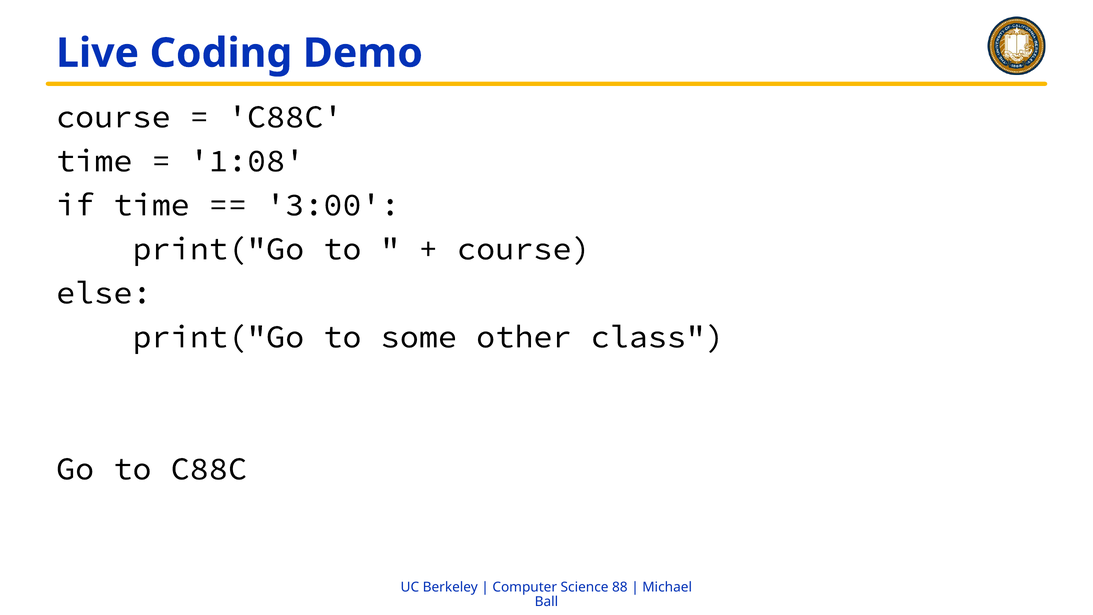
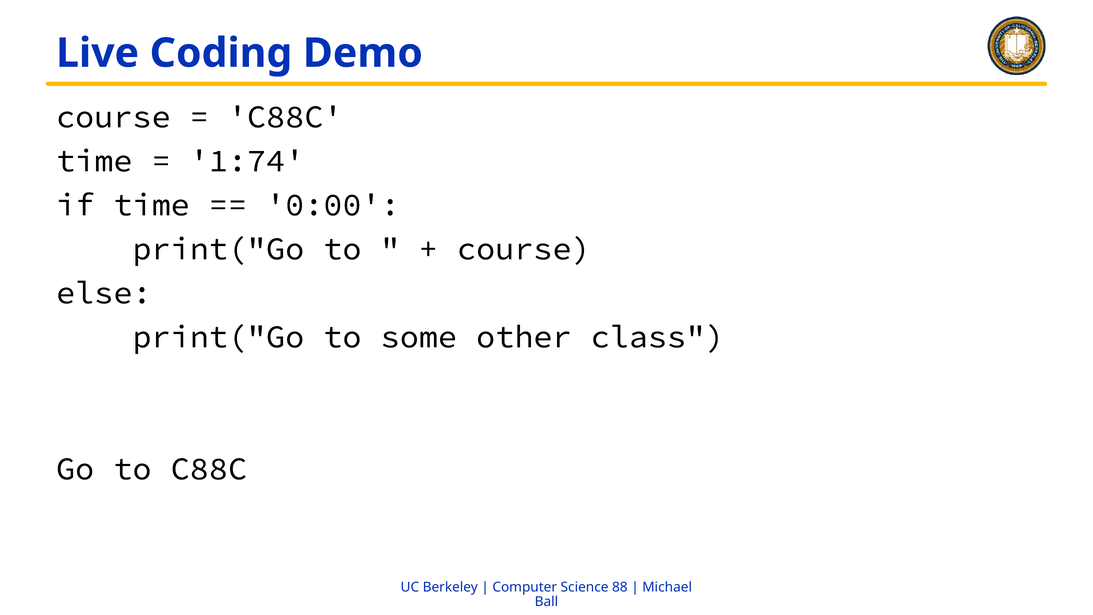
1:08: 1:08 -> 1:74
3:00: 3:00 -> 0:00
